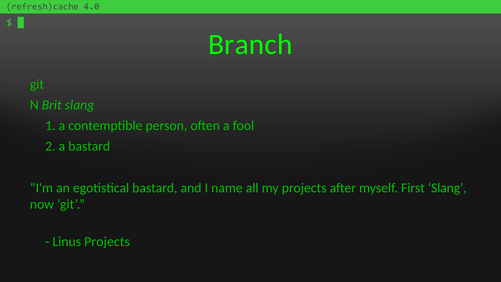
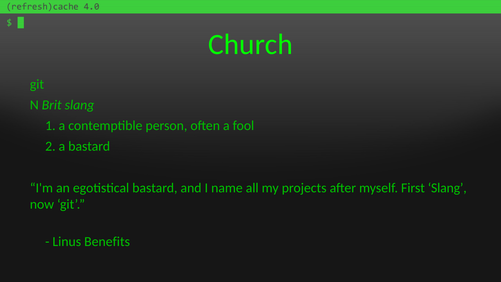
Branch: Branch -> Church
Linus Projects: Projects -> Benefits
